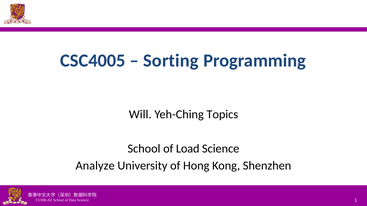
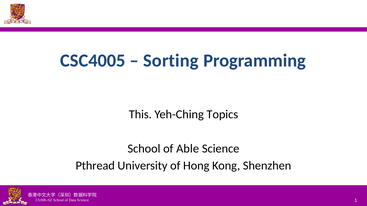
Will: Will -> This
Load: Load -> Able
Analyze: Analyze -> Pthread
